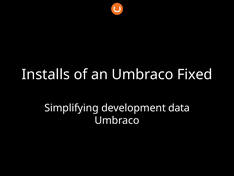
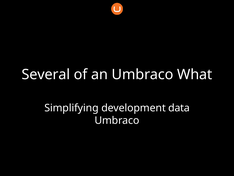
Installs: Installs -> Several
Fixed: Fixed -> What
